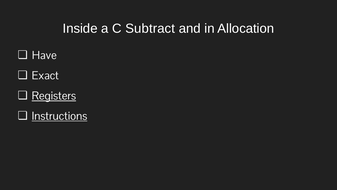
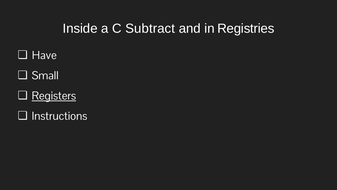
Allocation: Allocation -> Registries
Exact: Exact -> Small
Instructions underline: present -> none
